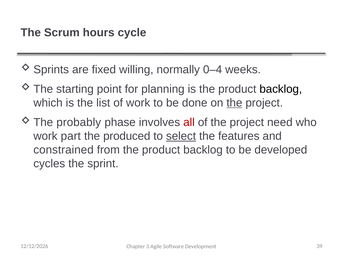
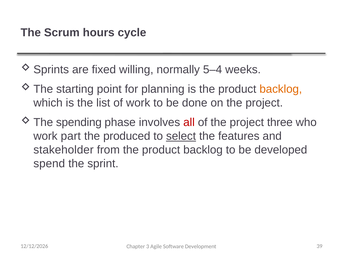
0–4: 0–4 -> 5–4
backlog at (281, 89) colour: black -> orange
the at (234, 103) underline: present -> none
probably: probably -> spending
need: need -> three
constrained: constrained -> stakeholder
cycles: cycles -> spend
